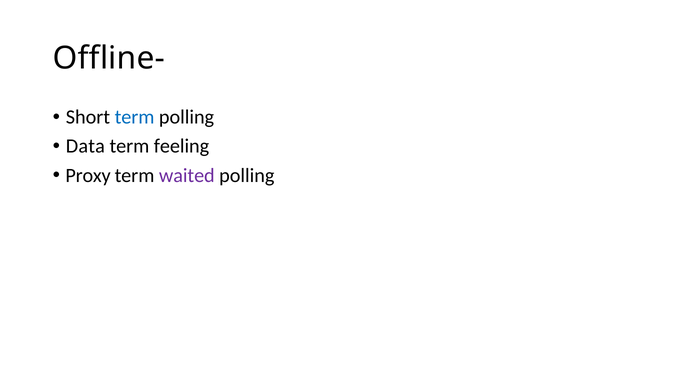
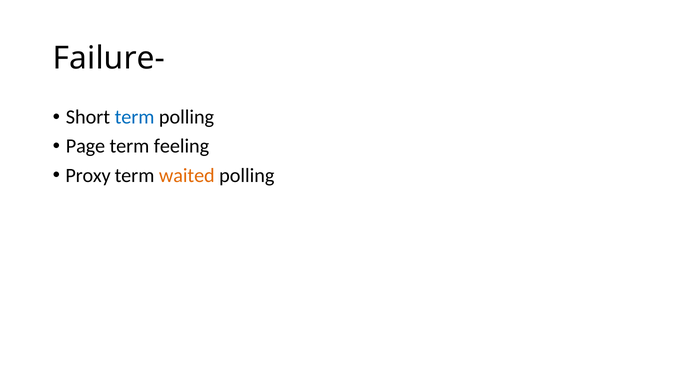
Offline-: Offline- -> Failure-
Data: Data -> Page
waited colour: purple -> orange
